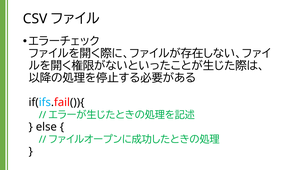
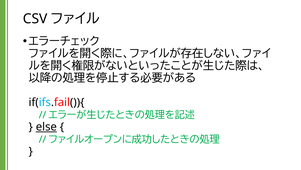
else underline: none -> present
